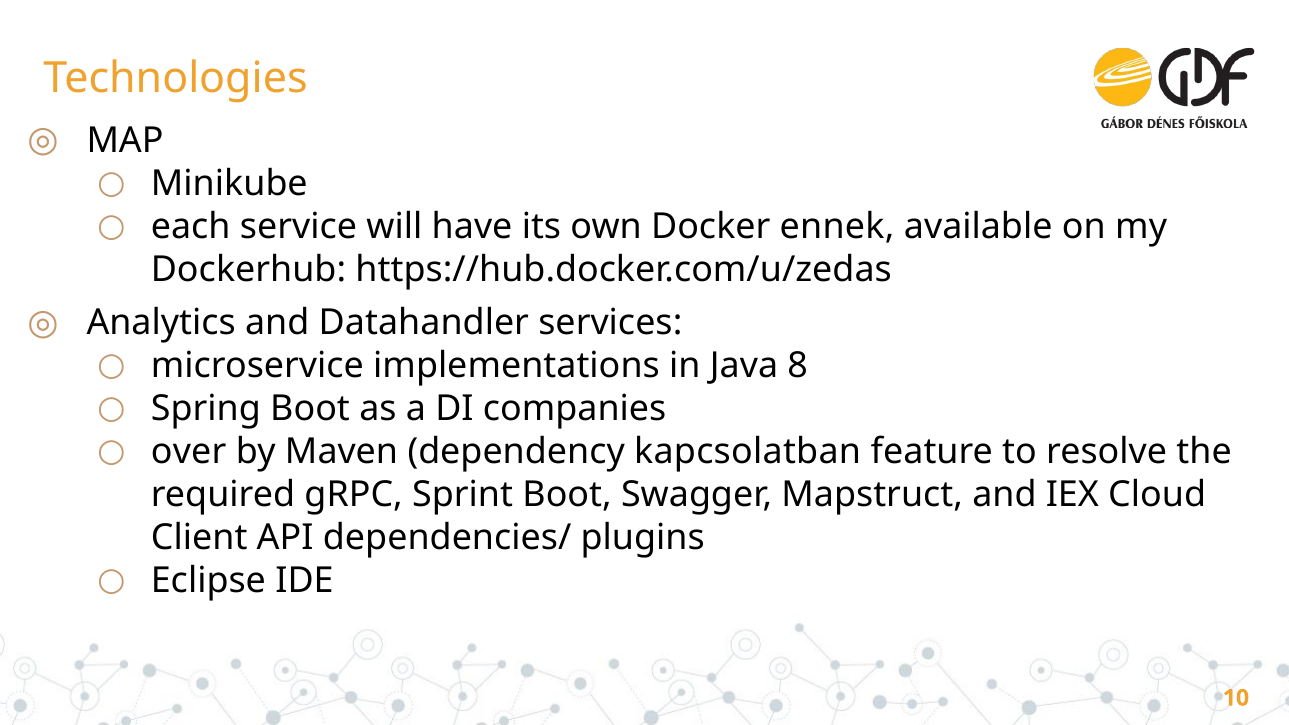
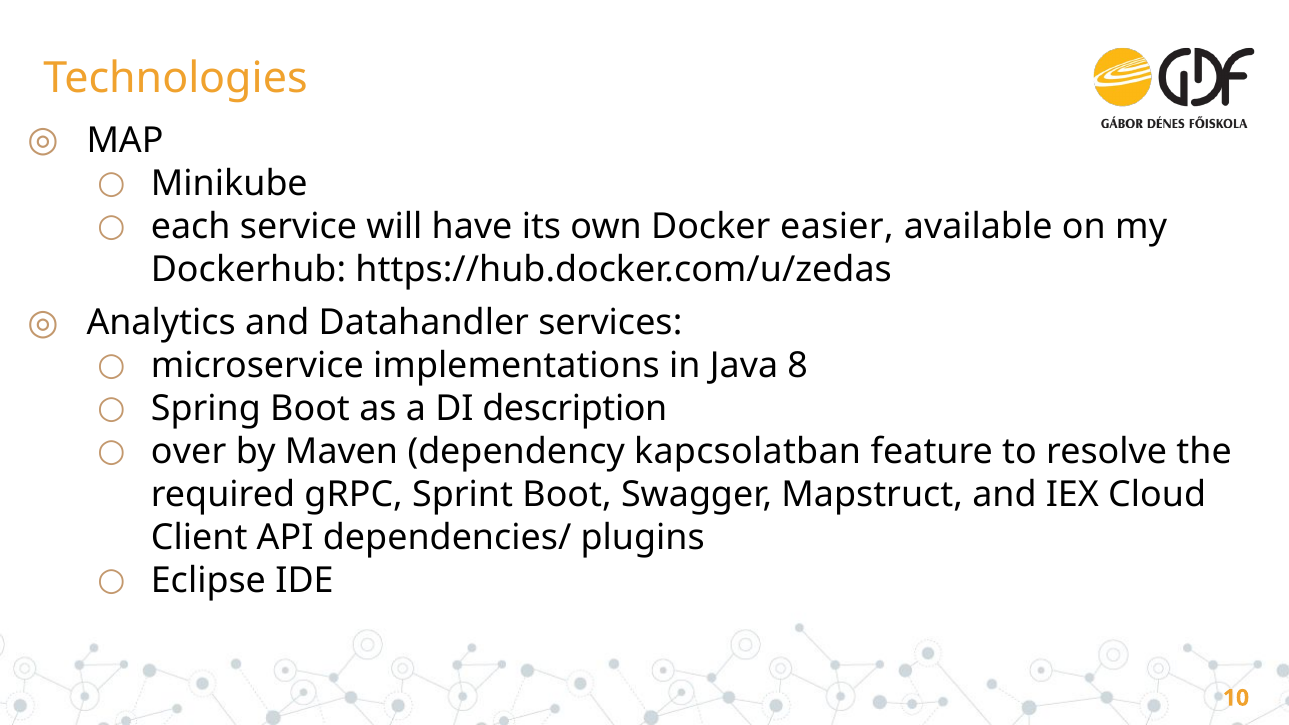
ennek: ennek -> easier
companies: companies -> description
